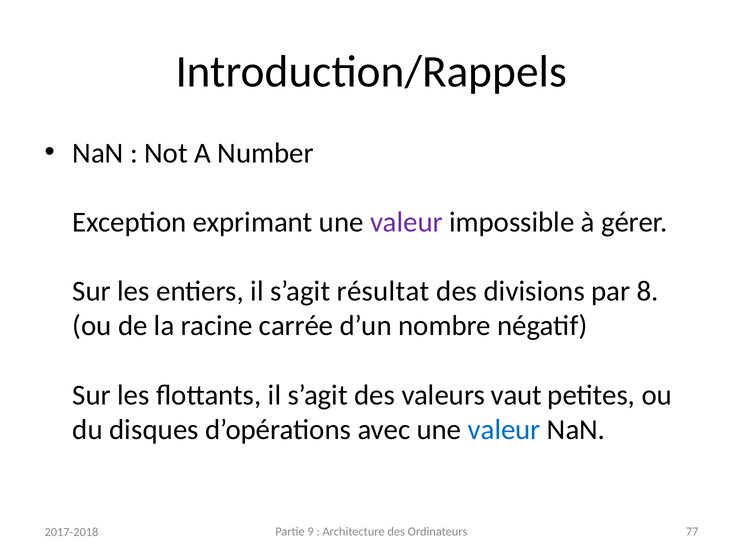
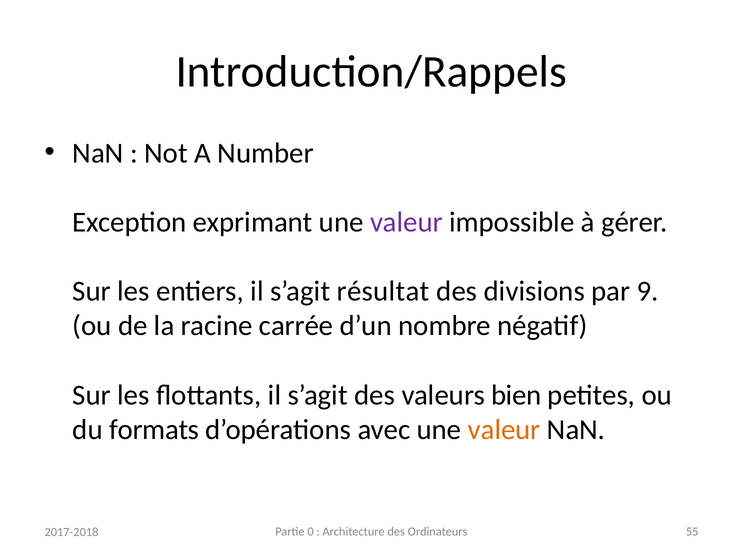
8: 8 -> 9
vaut: vaut -> bien
disques: disques -> formats
valeur at (504, 430) colour: blue -> orange
9: 9 -> 0
77: 77 -> 55
